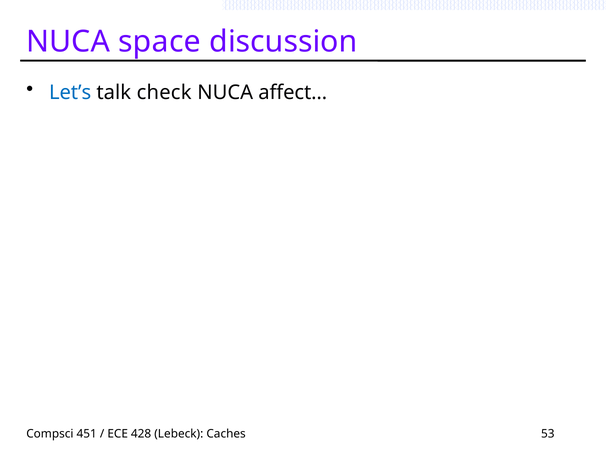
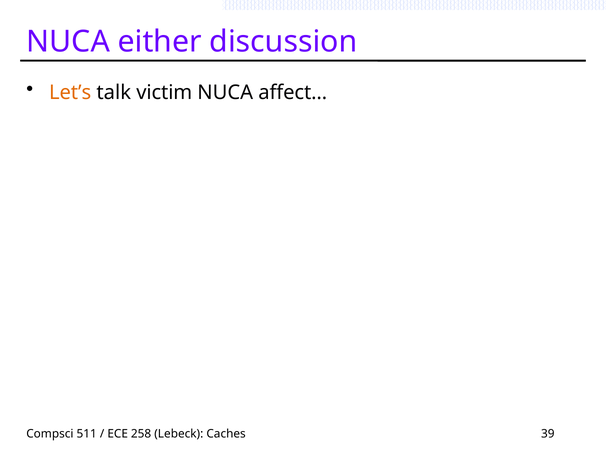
space: space -> either
Let’s colour: blue -> orange
check: check -> victim
451: 451 -> 511
428: 428 -> 258
53: 53 -> 39
